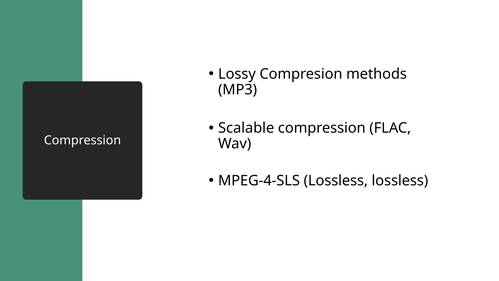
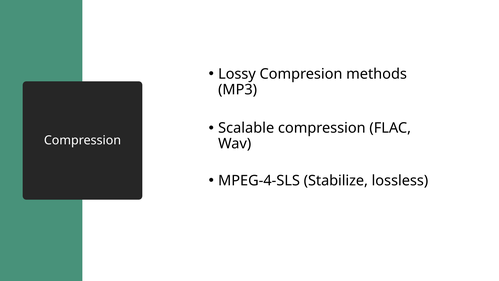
MPEG-4-SLS Lossless: Lossless -> Stabilize
